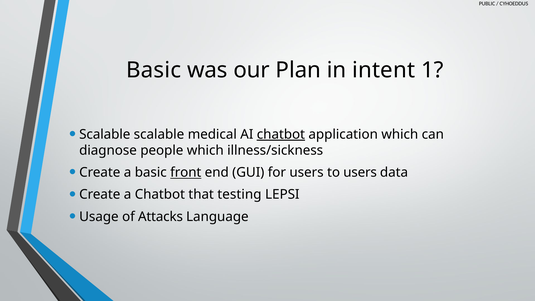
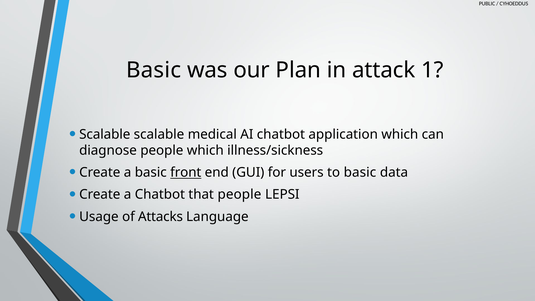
intent: intent -> attack
chatbot at (281, 134) underline: present -> none
to users: users -> basic
that testing: testing -> people
